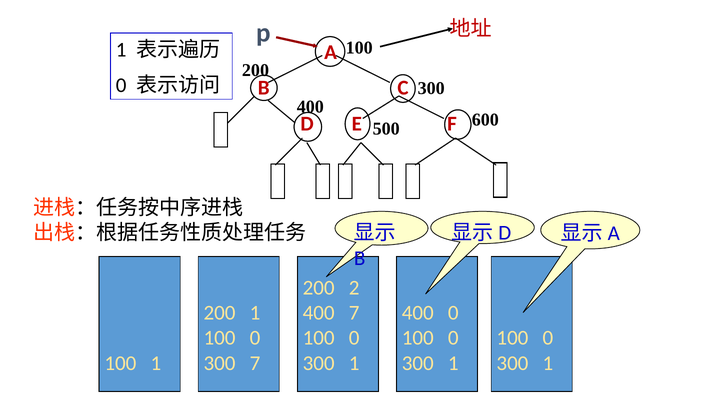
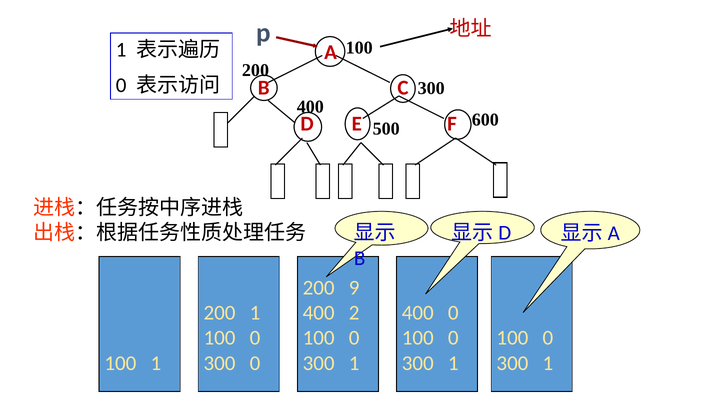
2: 2 -> 9
400 7: 7 -> 2
300 7: 7 -> 0
